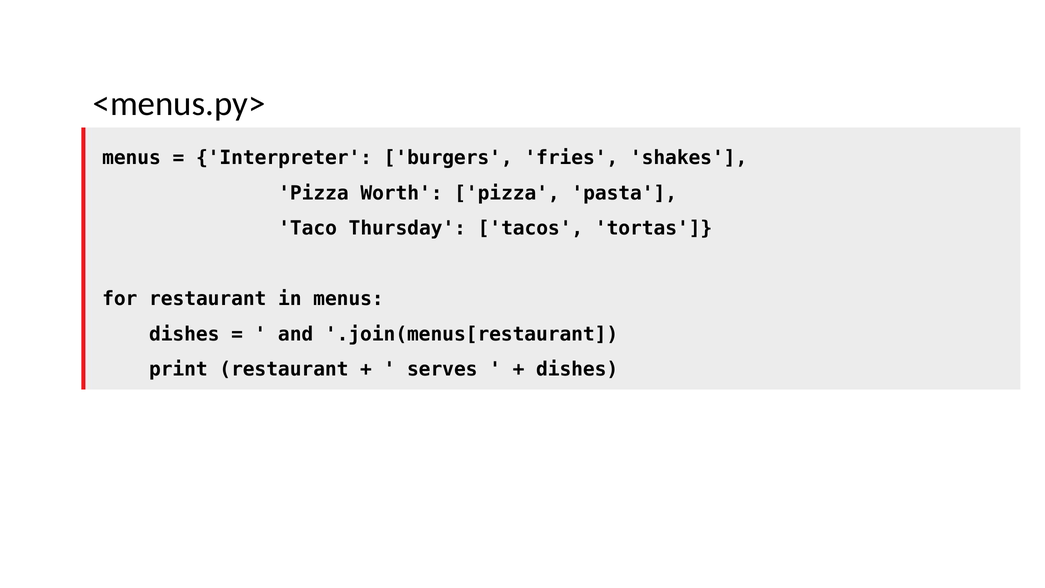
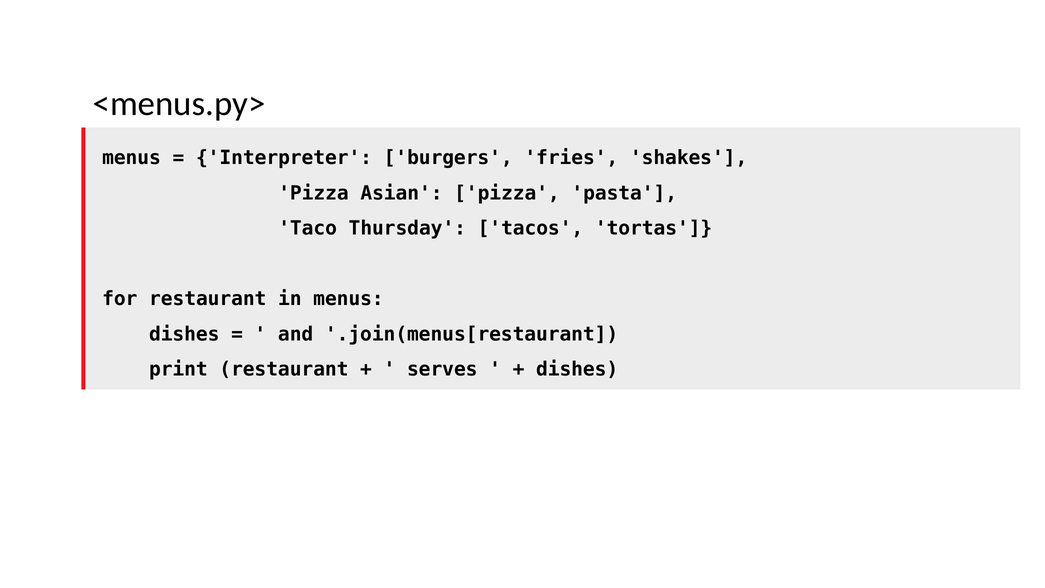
Worth: Worth -> Asian
